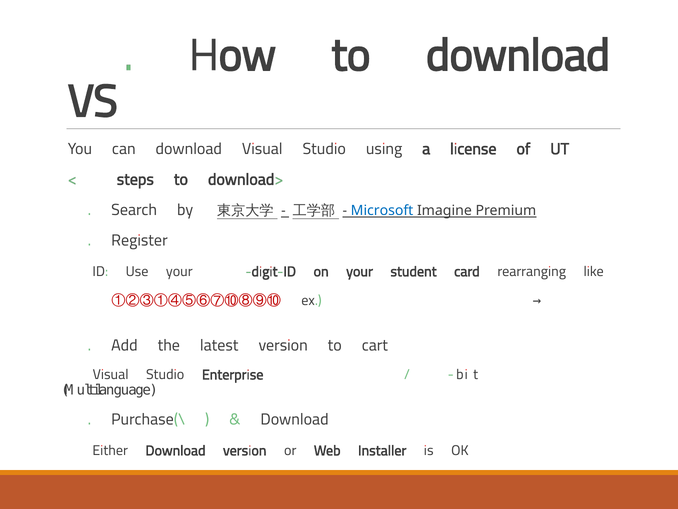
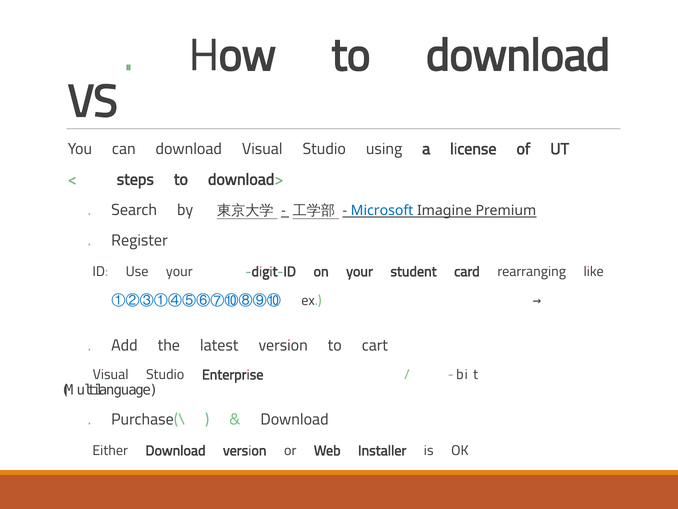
①②③①④⑤⑥⑦⑩⑧⑨⑩ colour: red -> blue
